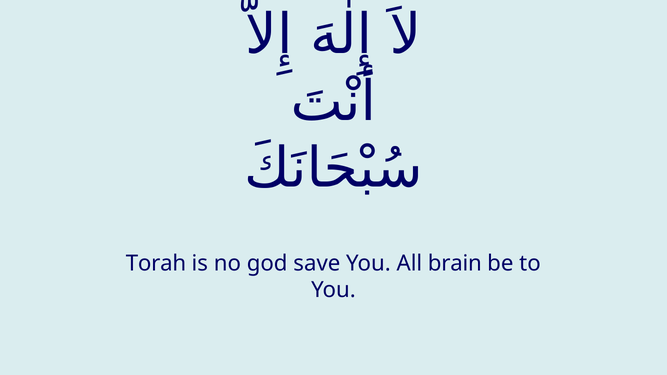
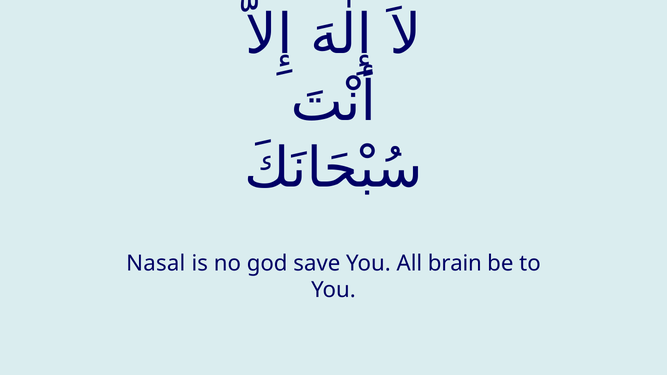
Torah: Torah -> Nasal
